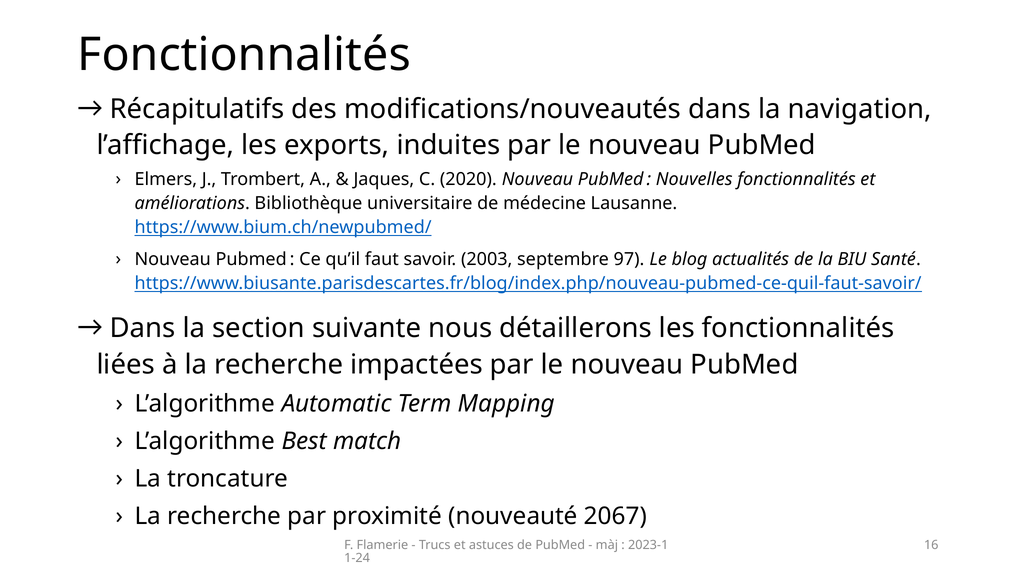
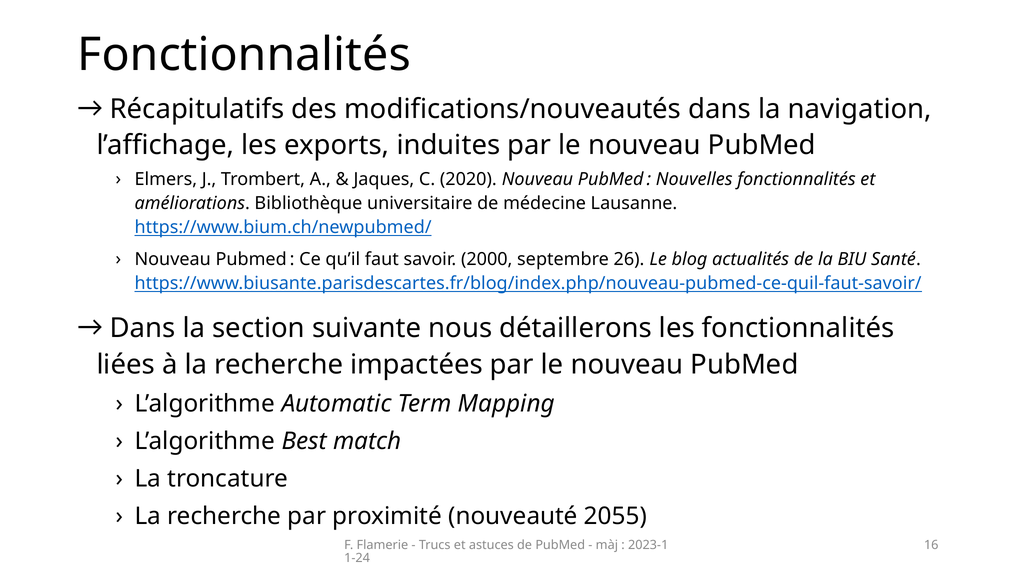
2003: 2003 -> 2000
97: 97 -> 26
2067: 2067 -> 2055
